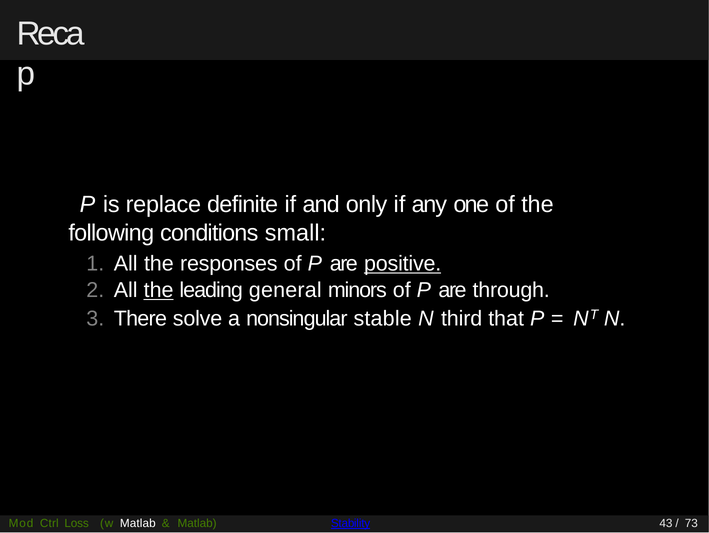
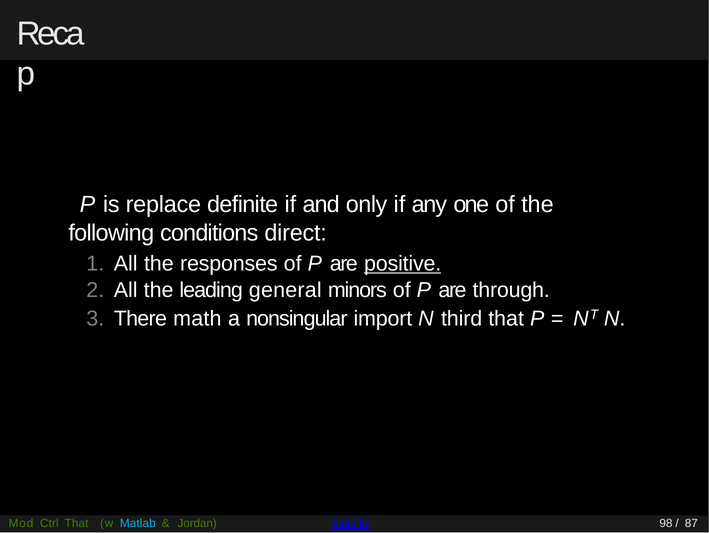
small: small -> direct
the at (159, 290) underline: present -> none
solve: solve -> math
stable: stable -> import
Ctrl Loss: Loss -> That
Matlab at (138, 522) colour: white -> light blue
Matlab at (197, 522): Matlab -> Jordan
43: 43 -> 98
73: 73 -> 87
